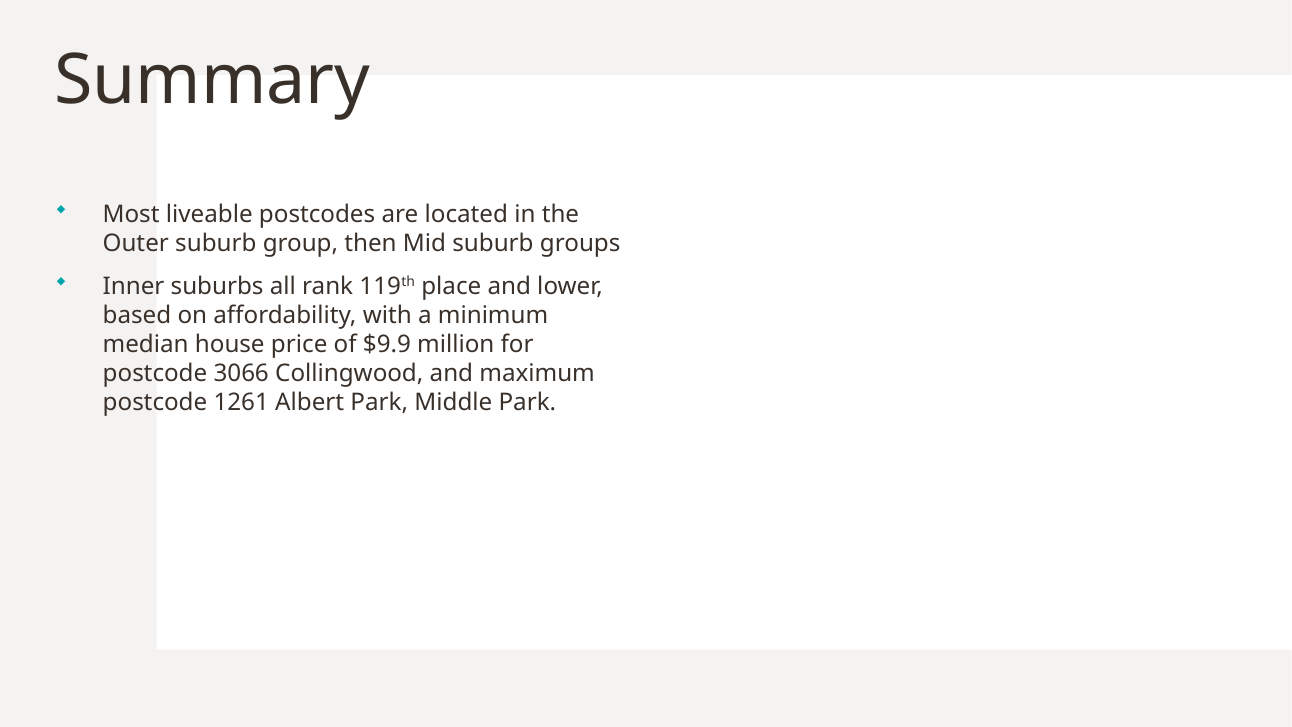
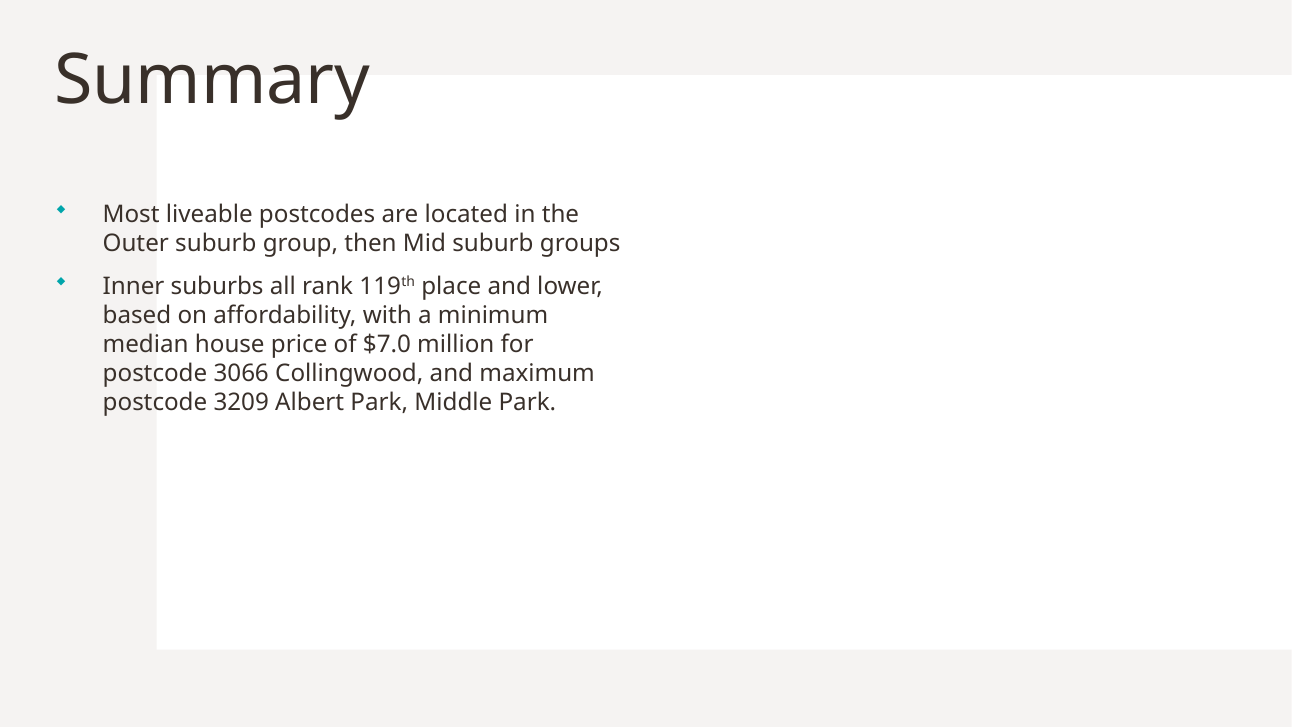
$9.9: $9.9 -> $7.0
1261: 1261 -> 3209
